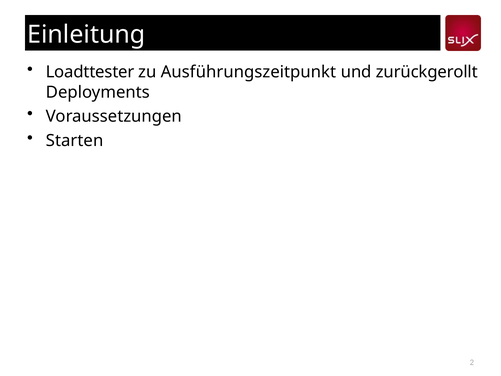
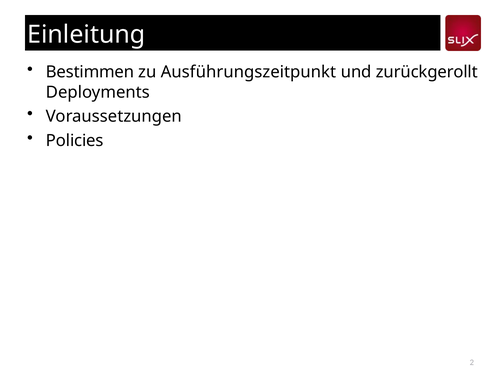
Loadttester: Loadttester -> Bestimmen
Starten: Starten -> Policies
